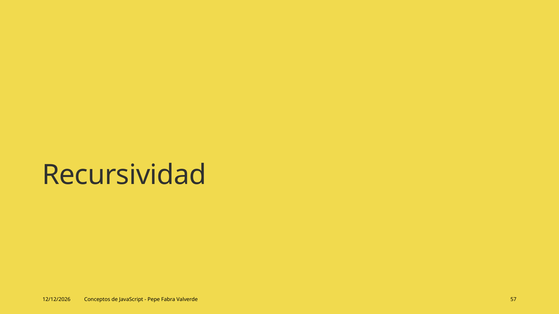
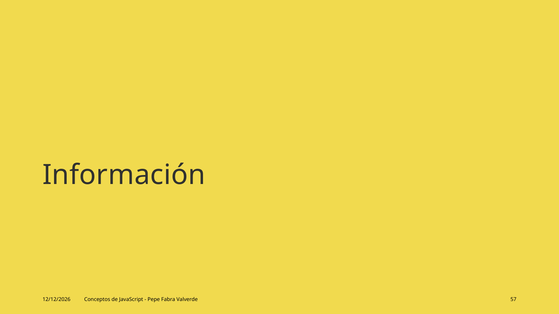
Recursividad: Recursividad -> Información
